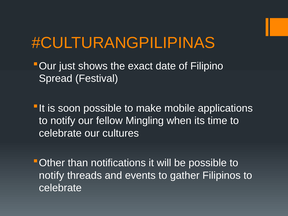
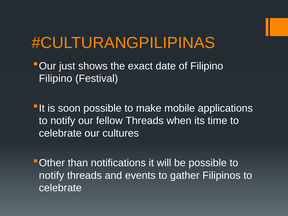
Spread at (56, 78): Spread -> Filipino
fellow Mingling: Mingling -> Threads
